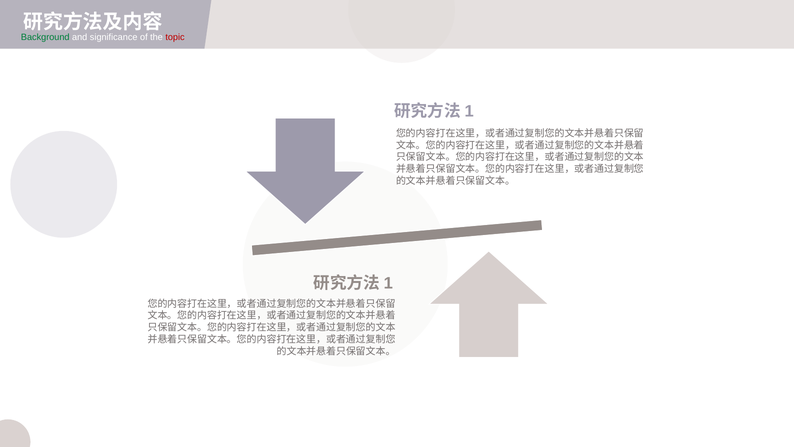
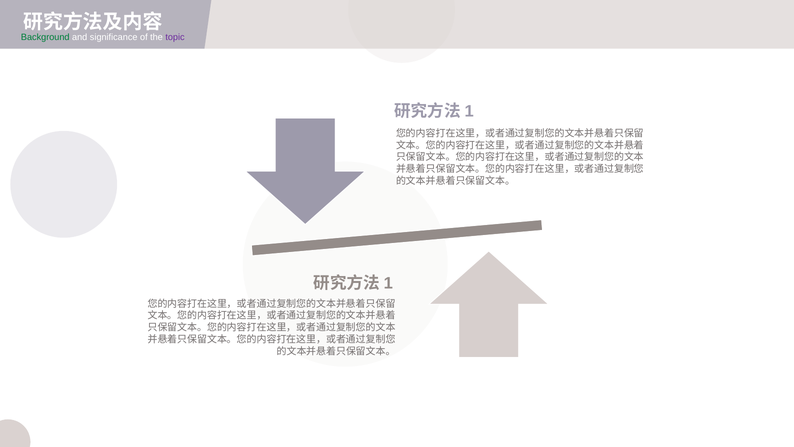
topic colour: red -> purple
